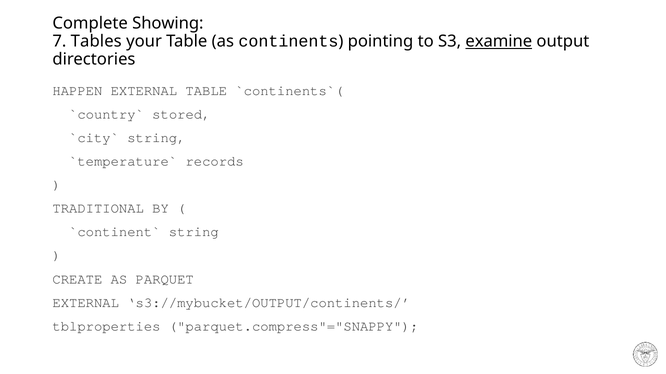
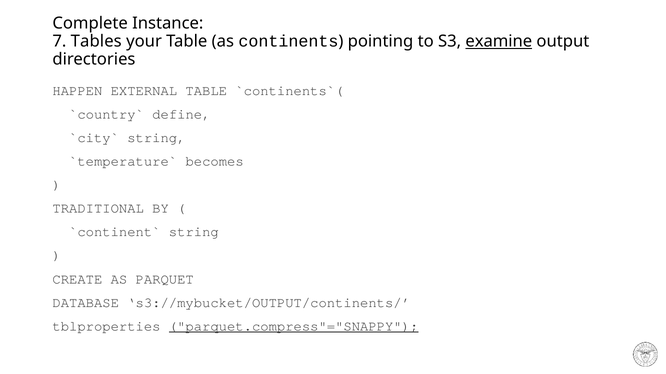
Showing: Showing -> Instance
stored: stored -> define
records: records -> becomes
EXTERNAL at (86, 303): EXTERNAL -> DATABASE
parquet.compress"="SNAPPY underline: none -> present
